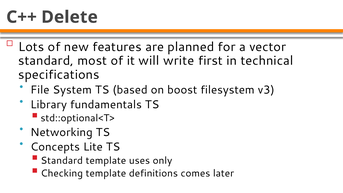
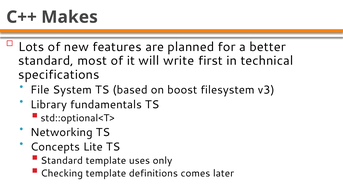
Delete: Delete -> Makes
vector: vector -> better
